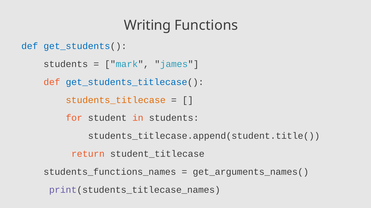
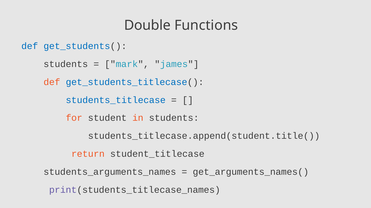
Writing: Writing -> Double
students_titlecase colour: orange -> blue
students_functions_names: students_functions_names -> students_arguments_names
